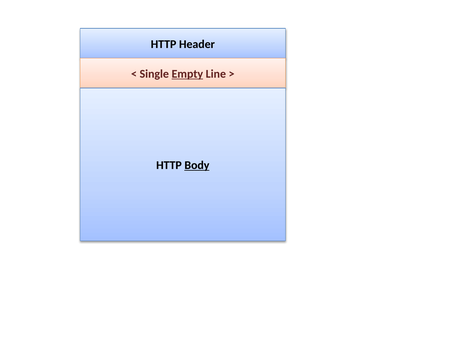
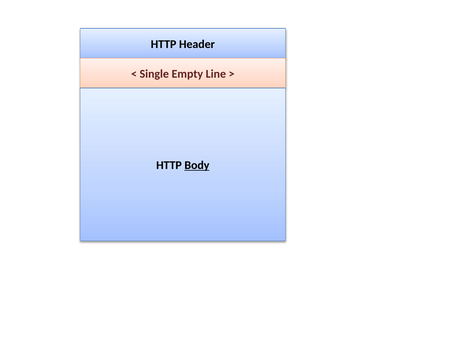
Empty underline: present -> none
